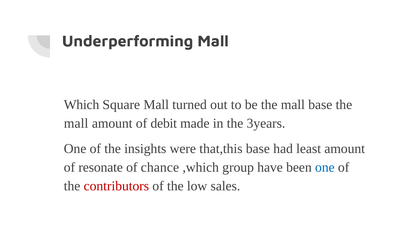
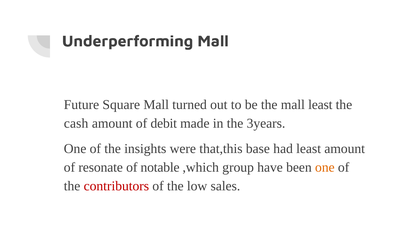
Which: Which -> Future
mall base: base -> least
mall at (76, 124): mall -> cash
chance: chance -> notable
one at (325, 168) colour: blue -> orange
